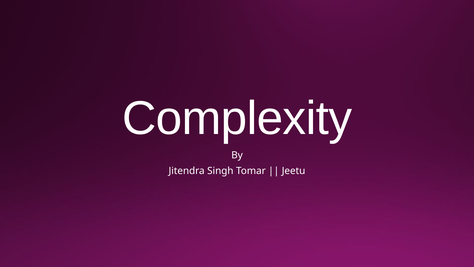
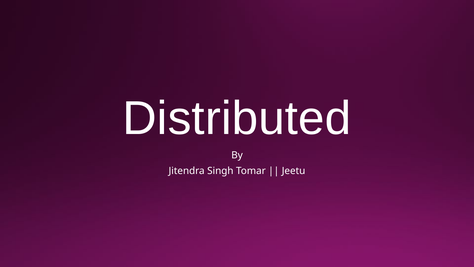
Complexity: Complexity -> Distributed
